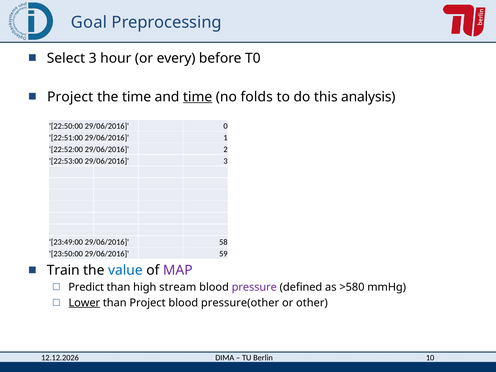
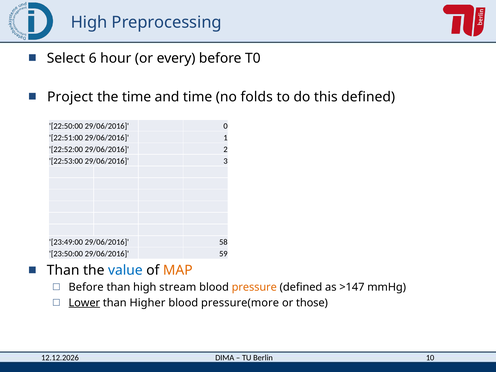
Goal at (89, 22): Goal -> High
Select 3: 3 -> 6
time at (198, 97) underline: present -> none
this analysis: analysis -> defined
Train at (63, 270): Train -> Than
MAP colour: purple -> orange
Predict at (86, 287): Predict -> Before
pressure colour: purple -> orange
>580: >580 -> >147
than Project: Project -> Higher
pressure(other: pressure(other -> pressure(more
other: other -> those
